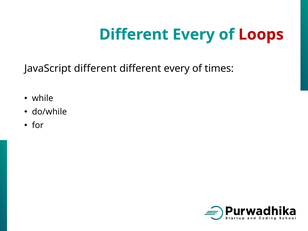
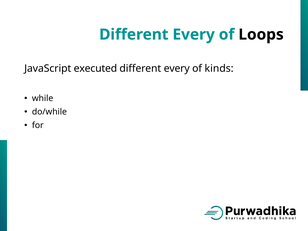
Loops colour: red -> black
JavaScript different: different -> executed
times: times -> kinds
